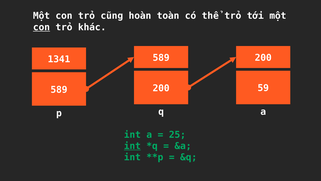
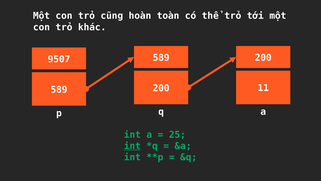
con at (41, 27) underline: present -> none
1341: 1341 -> 9507
59: 59 -> 11
